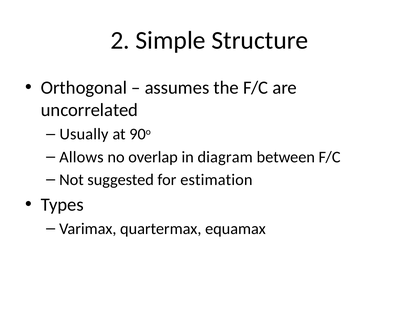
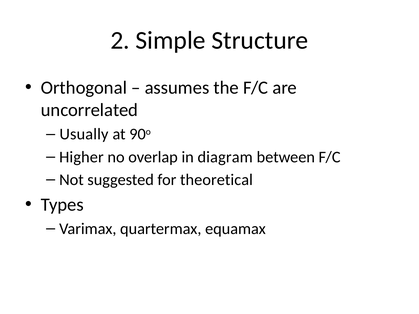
Allows: Allows -> Higher
estimation: estimation -> theoretical
